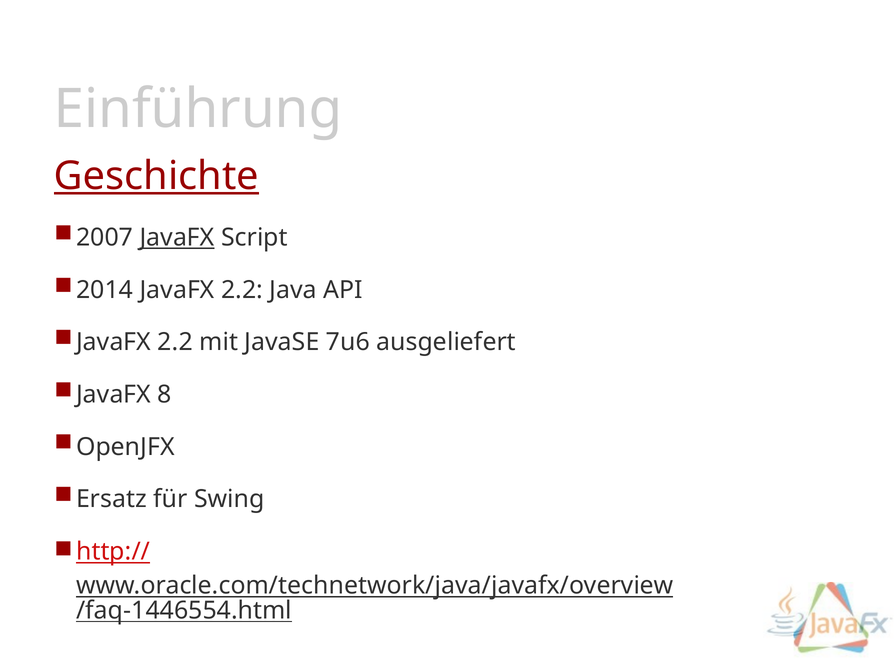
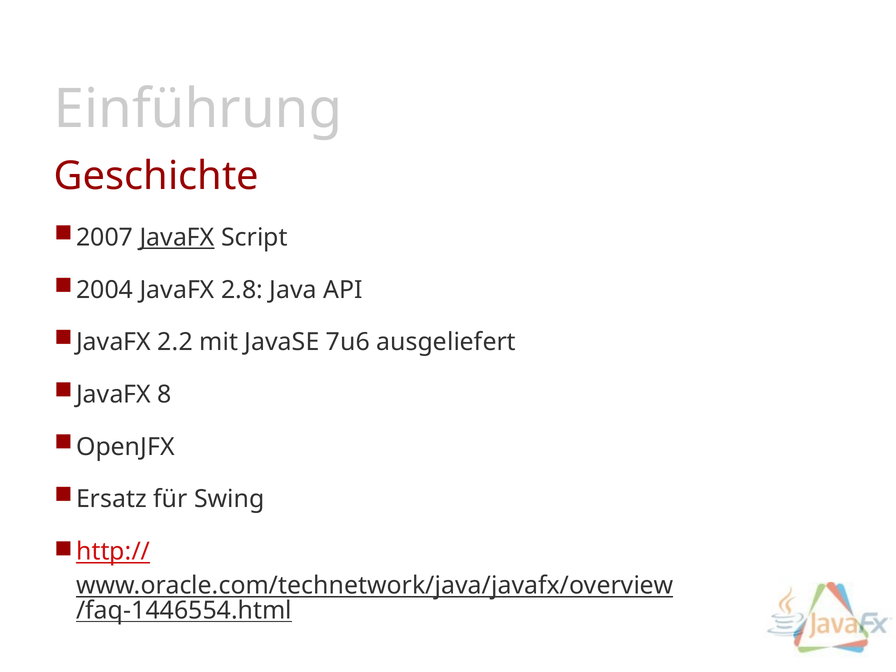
Geschichte underline: present -> none
2014: 2014 -> 2004
2.2 at (242, 290): 2.2 -> 2.8
